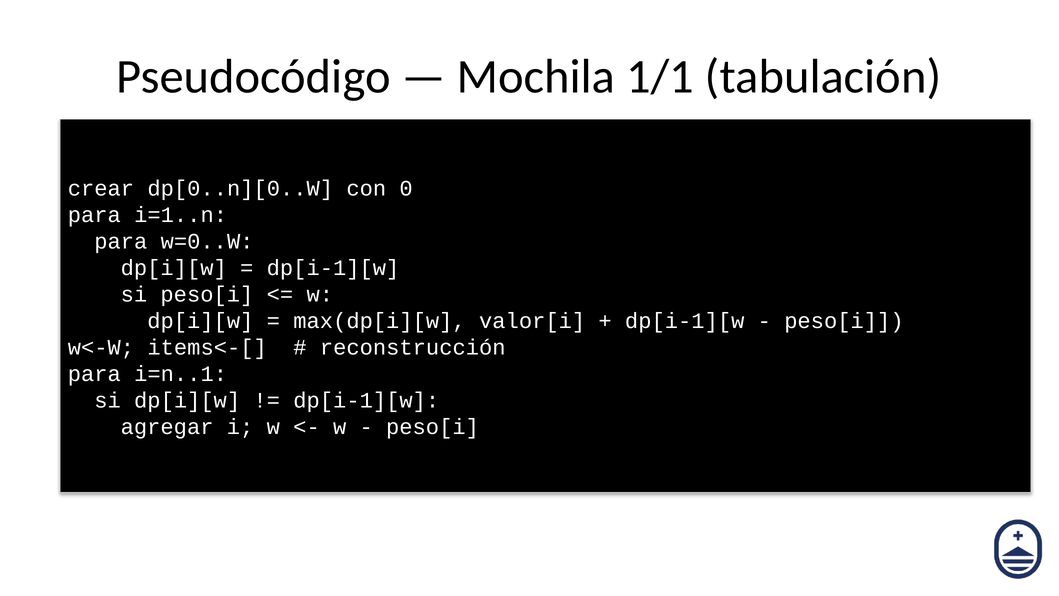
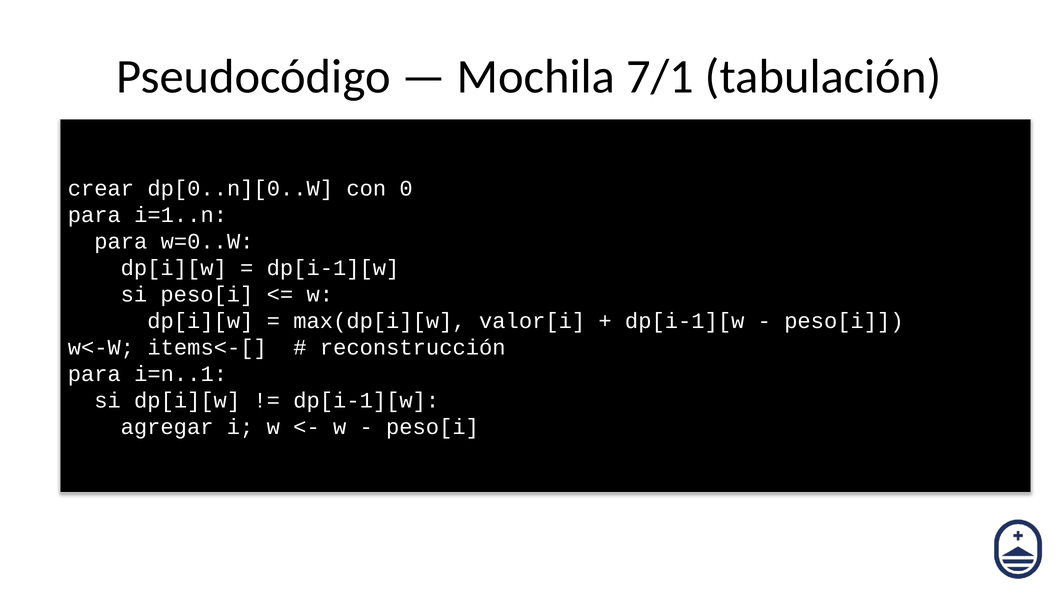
1/1: 1/1 -> 7/1
